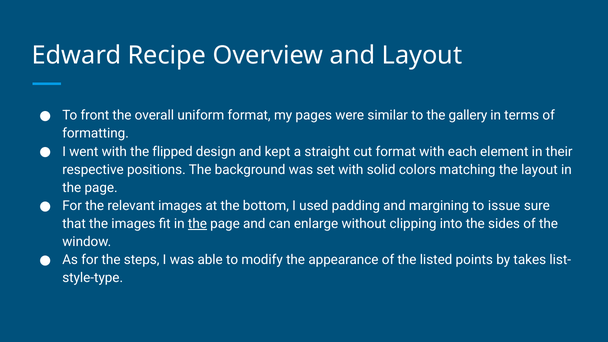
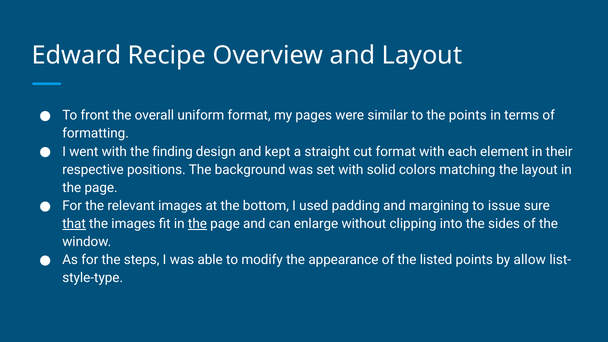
the gallery: gallery -> points
flipped: flipped -> finding
that underline: none -> present
takes: takes -> allow
